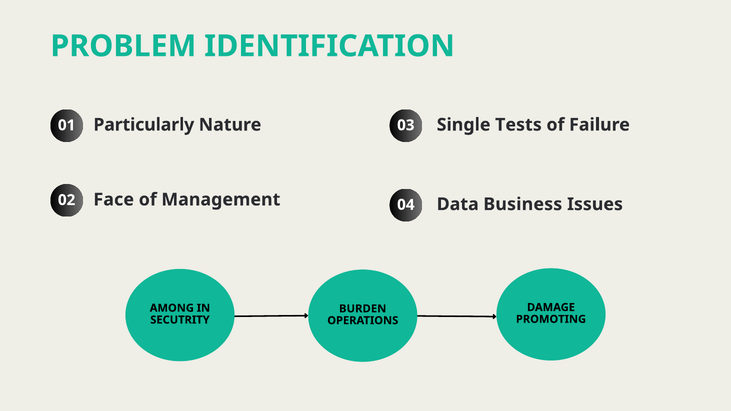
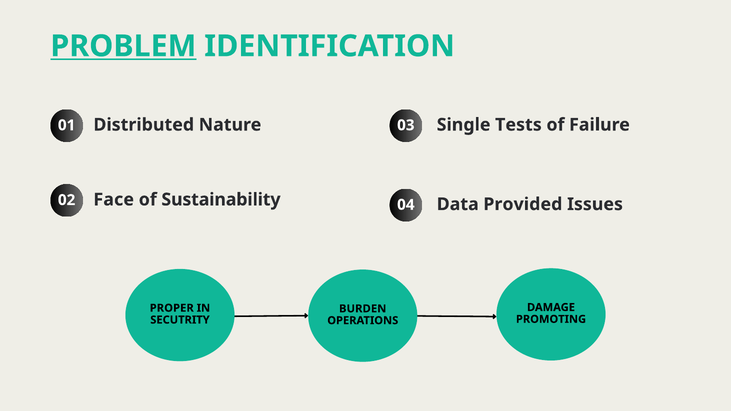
PROBLEM underline: none -> present
Particularly: Particularly -> Distributed
Management: Management -> Sustainability
Business: Business -> Provided
AMONG: AMONG -> PROPER
